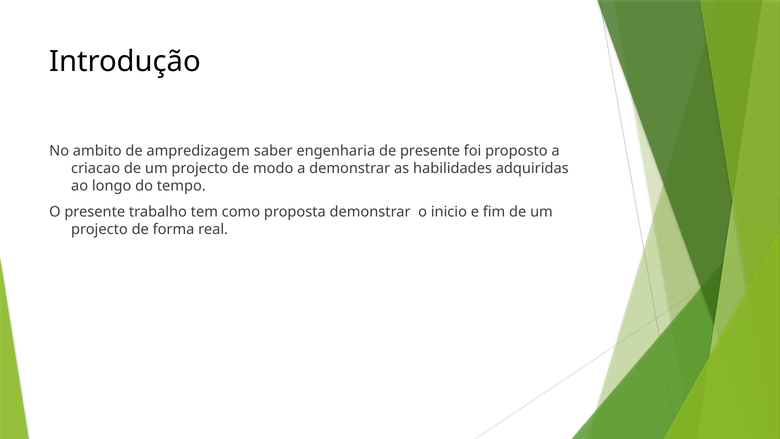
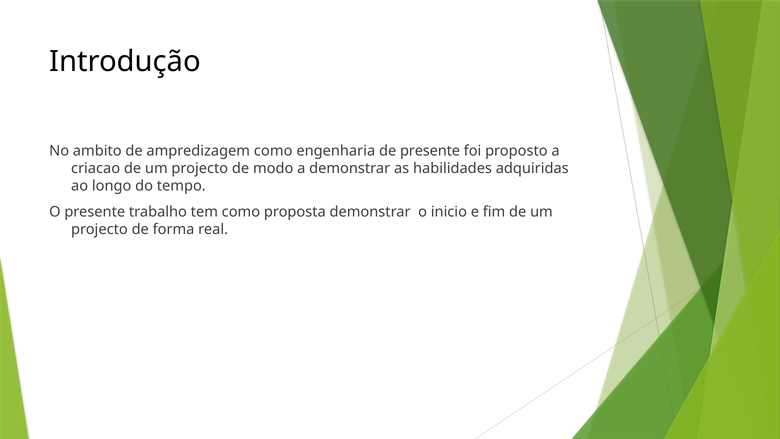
ampredizagem saber: saber -> como
